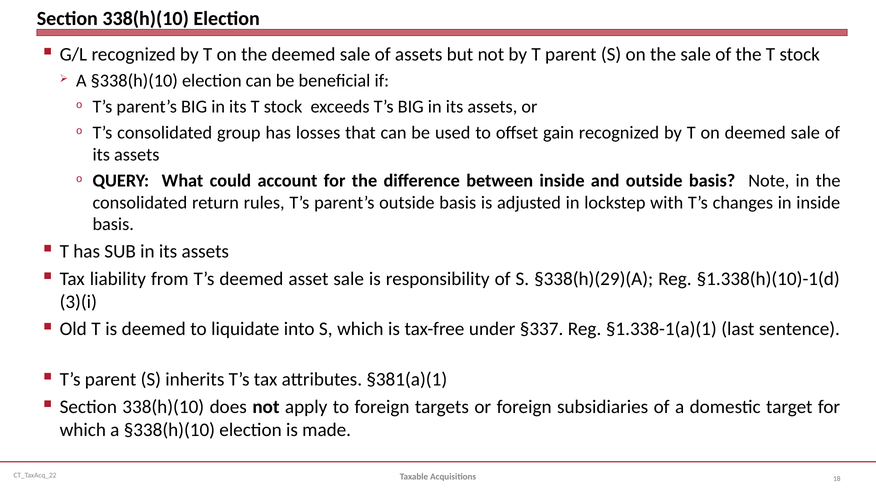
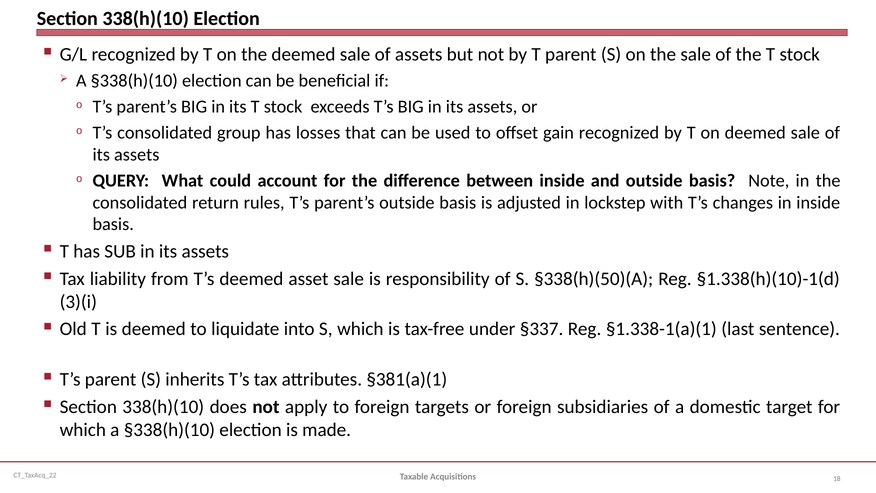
§338(h)(29)(A: §338(h)(29)(A -> §338(h)(50)(A
